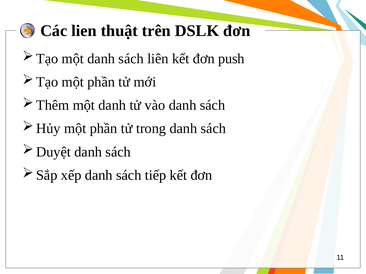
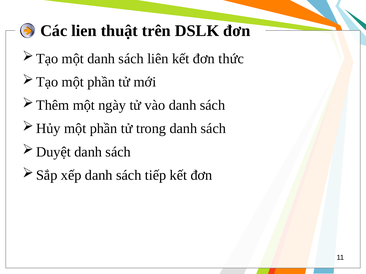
push: push -> thức
danh at (112, 105): danh -> ngày
